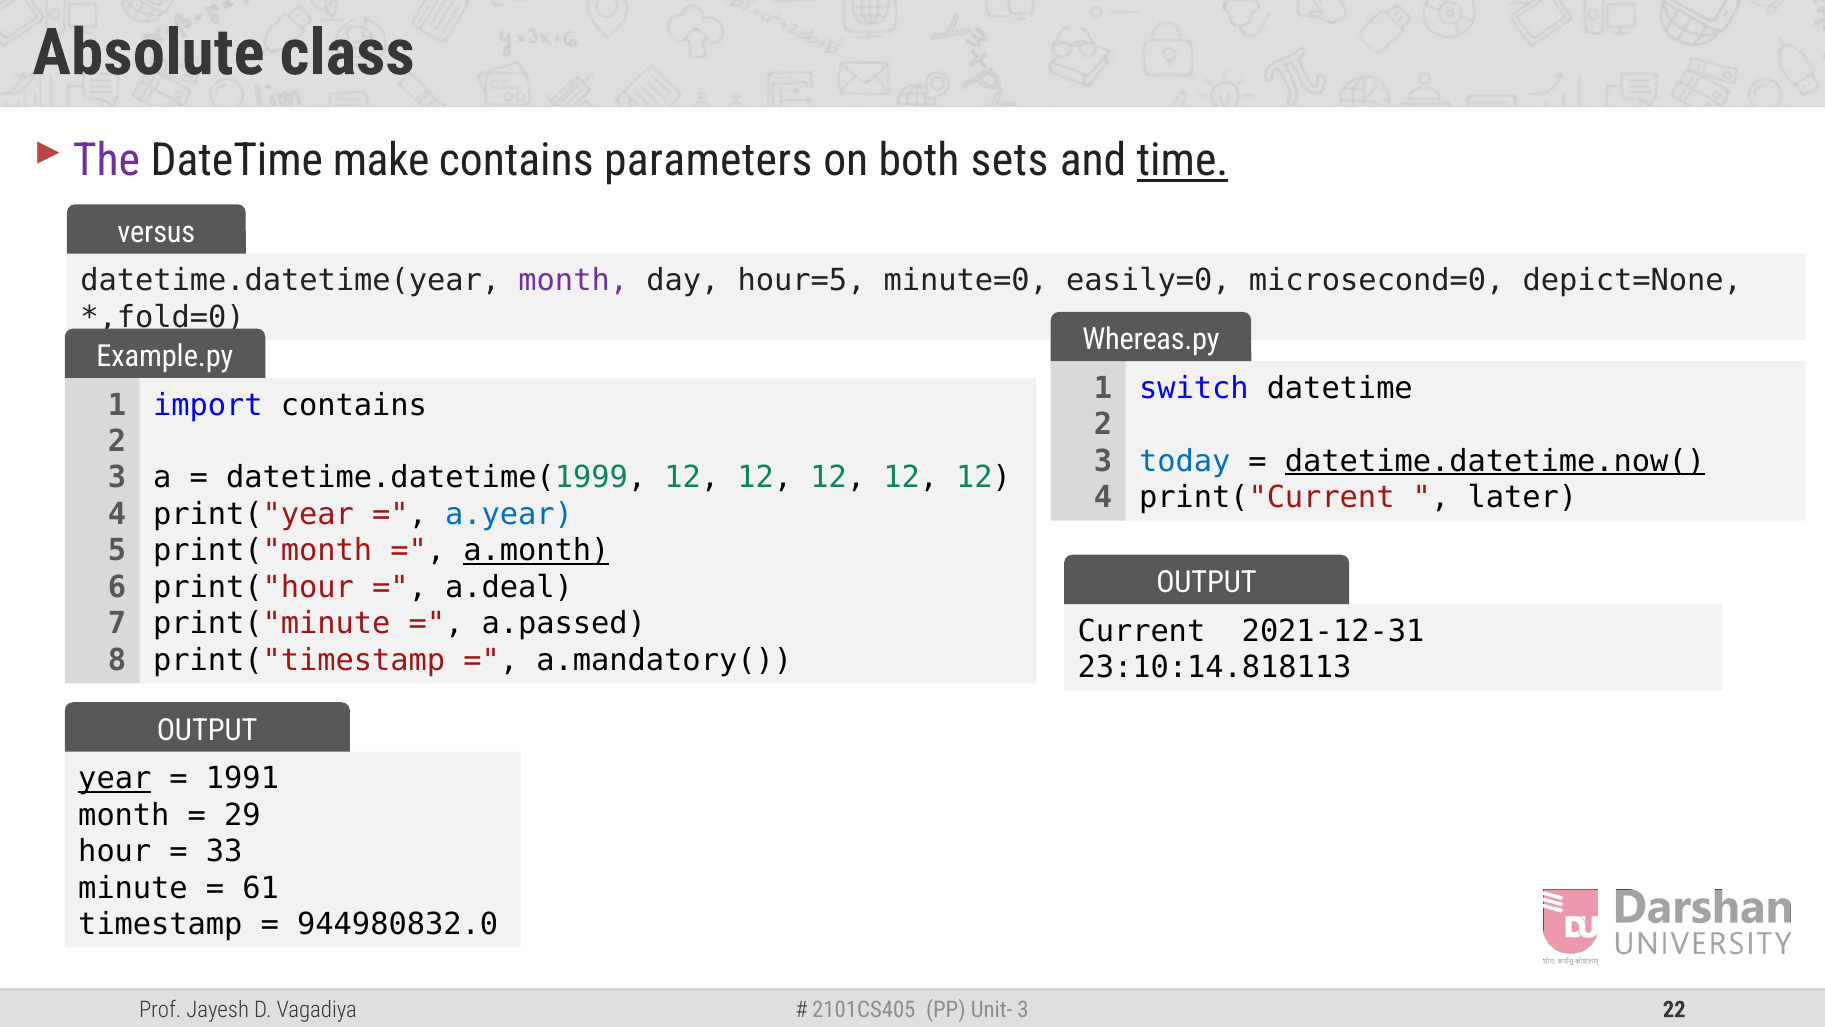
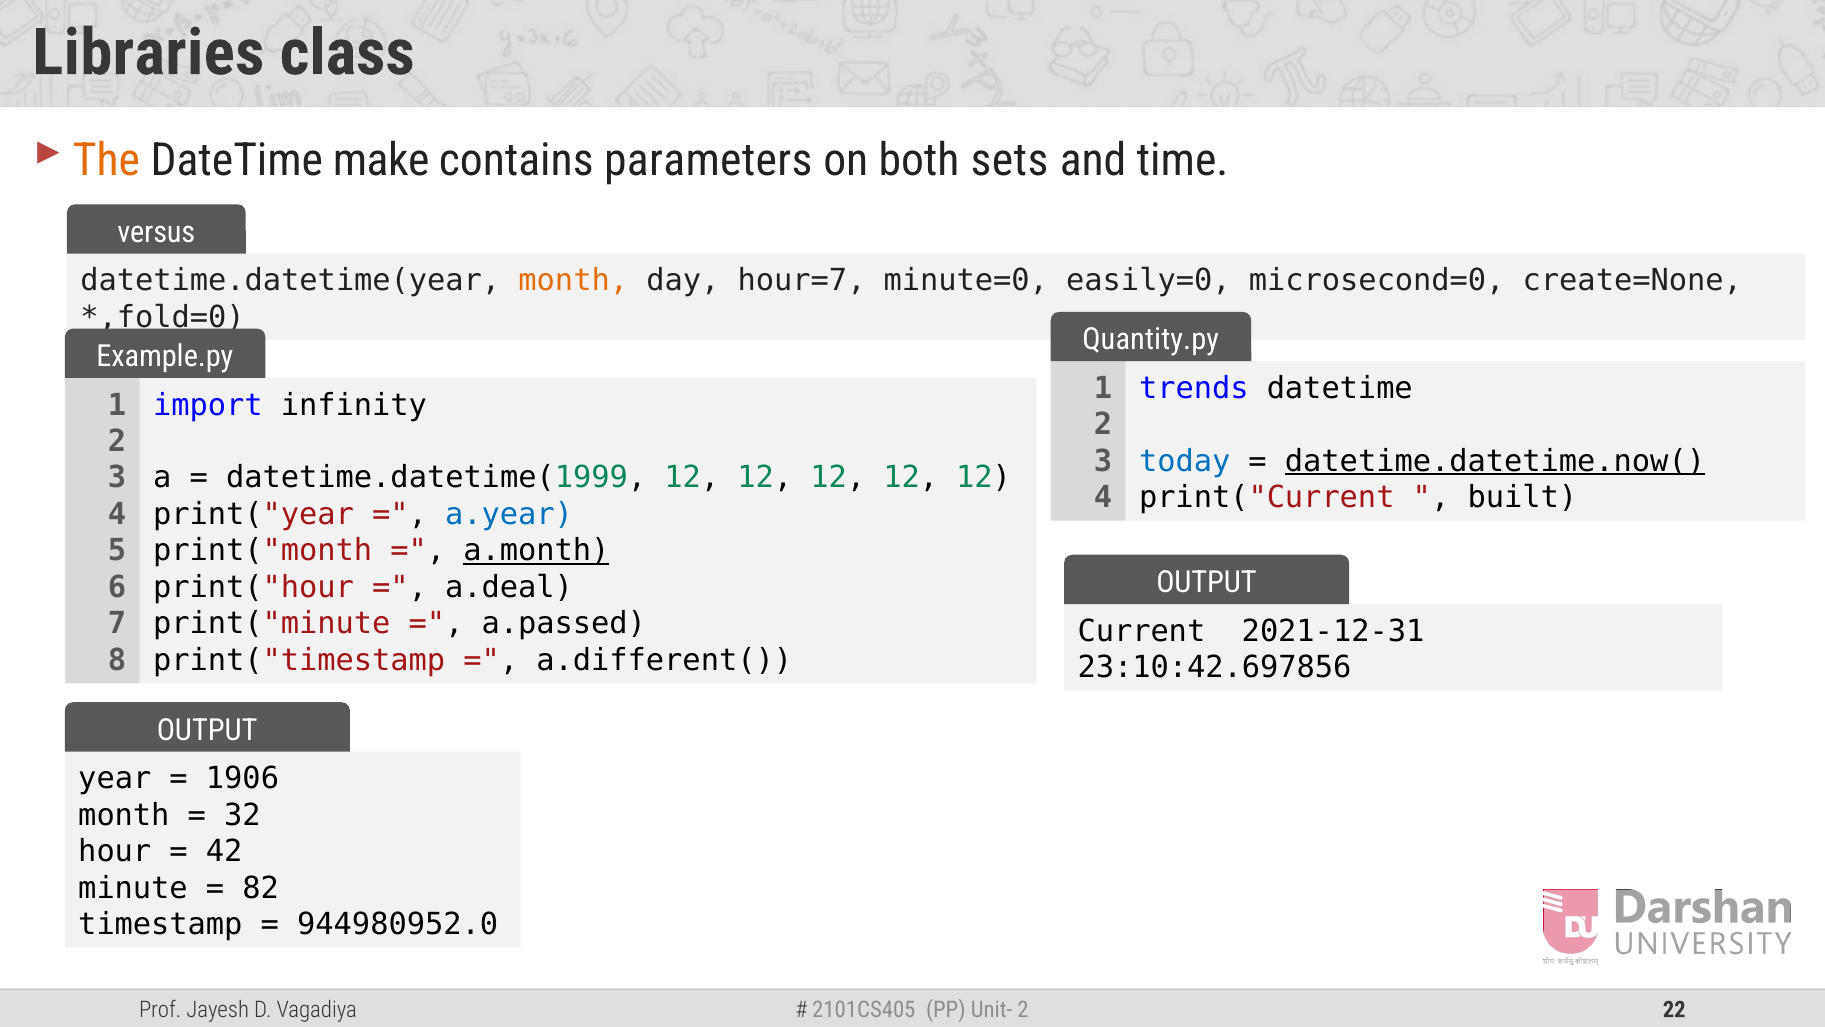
Absolute: Absolute -> Libraries
The colour: purple -> orange
time underline: present -> none
month at (573, 281) colour: purple -> orange
hour=5: hour=5 -> hour=7
depict=None: depict=None -> create=None
Whereas.py: Whereas.py -> Quantity.py
switch: switch -> trends
import contains: contains -> infinity
later: later -> built
a.mandatory(: a.mandatory( -> a.different(
23:10:14.818113: 23:10:14.818113 -> 23:10:42.697856
year underline: present -> none
1991: 1991 -> 1906
29: 29 -> 32
33: 33 -> 42
61: 61 -> 82
944980832.0: 944980832.0 -> 944980952.0
3 at (1023, 1009): 3 -> 2
